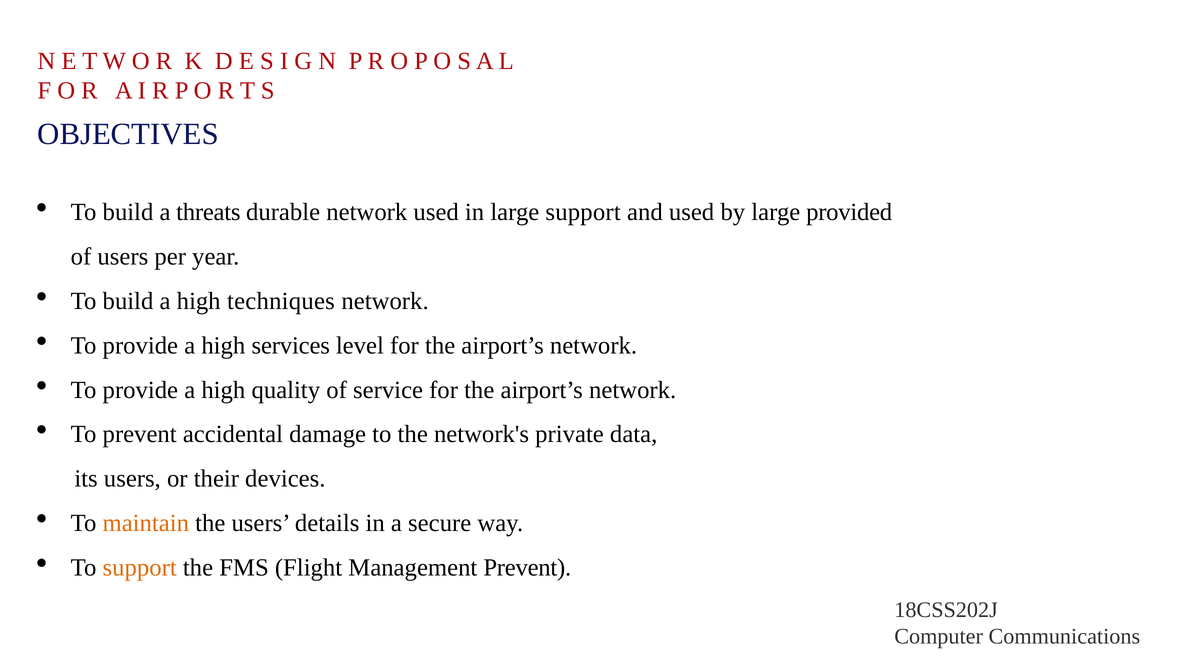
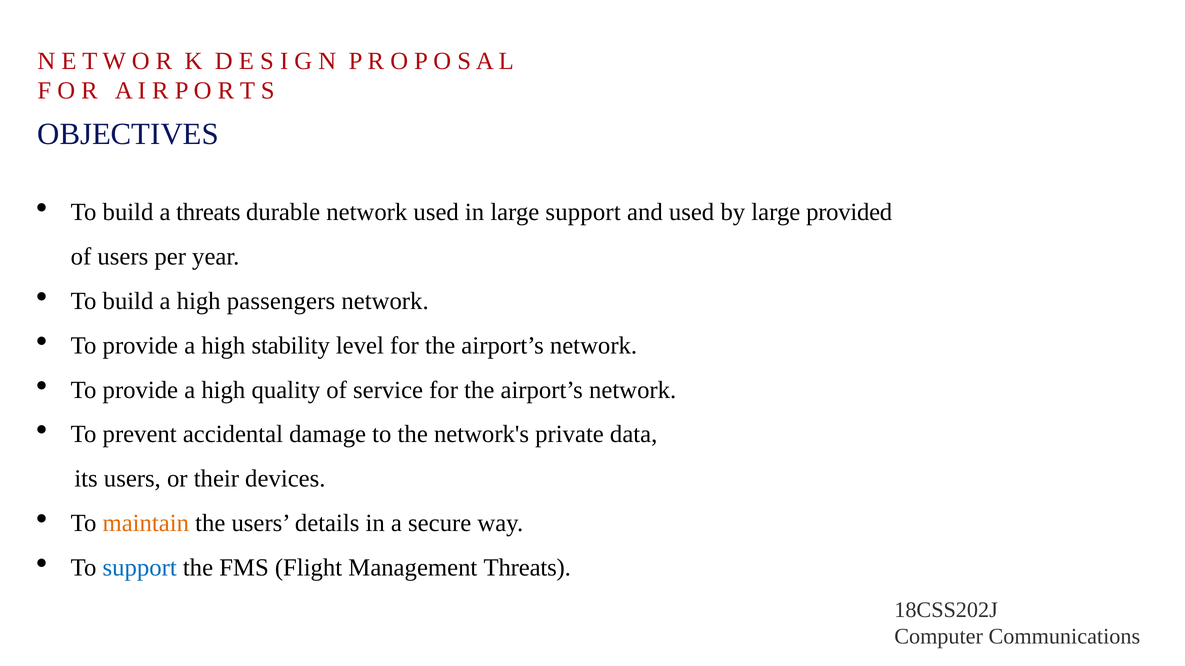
techniques: techniques -> passengers
services: services -> stability
support at (140, 568) colour: orange -> blue
Management Prevent: Prevent -> Threats
